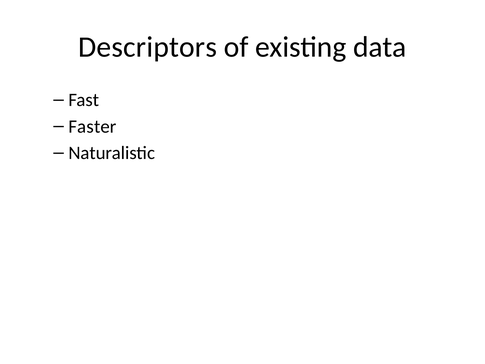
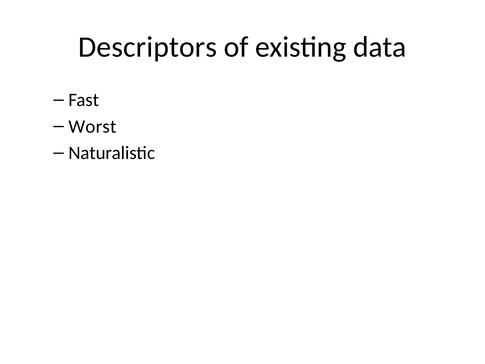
Faster: Faster -> Worst
